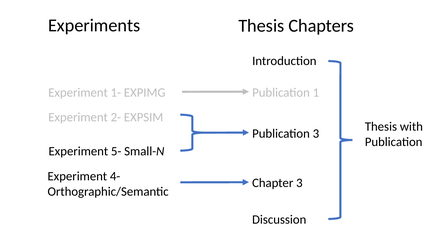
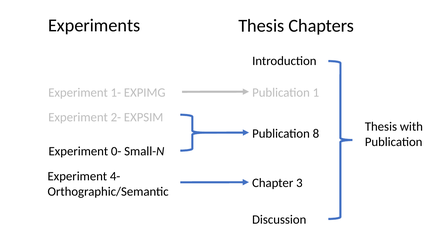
Publication 3: 3 -> 8
5-: 5- -> 0-
